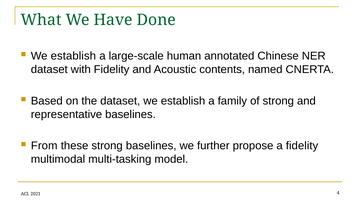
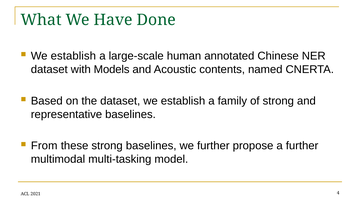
with Fidelity: Fidelity -> Models
a fidelity: fidelity -> further
